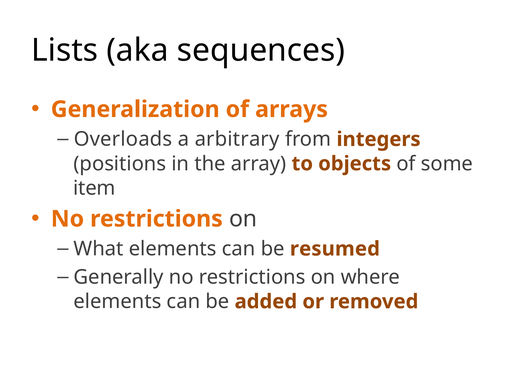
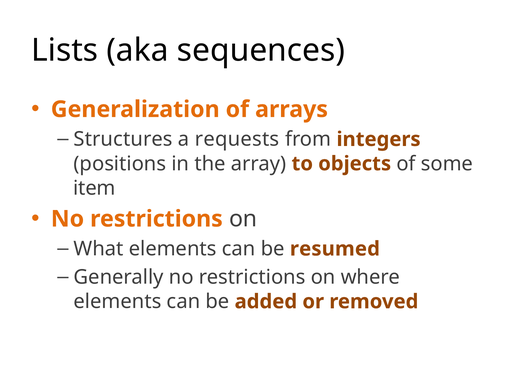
Overloads: Overloads -> Structures
arbitrary: arbitrary -> requests
